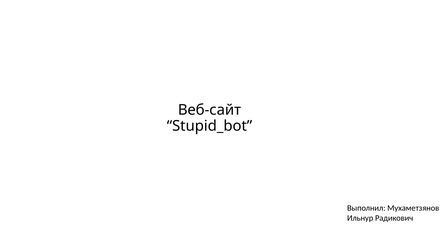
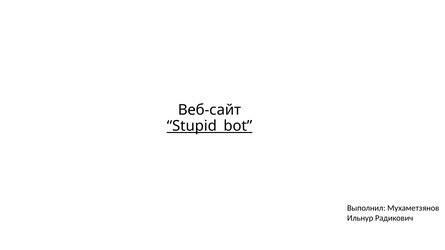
Stupid_bot underline: none -> present
